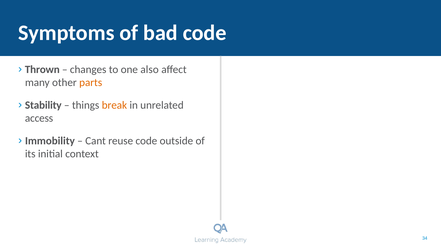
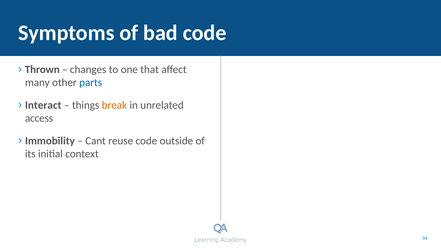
also: also -> that
parts colour: orange -> blue
Stability: Stability -> Interact
